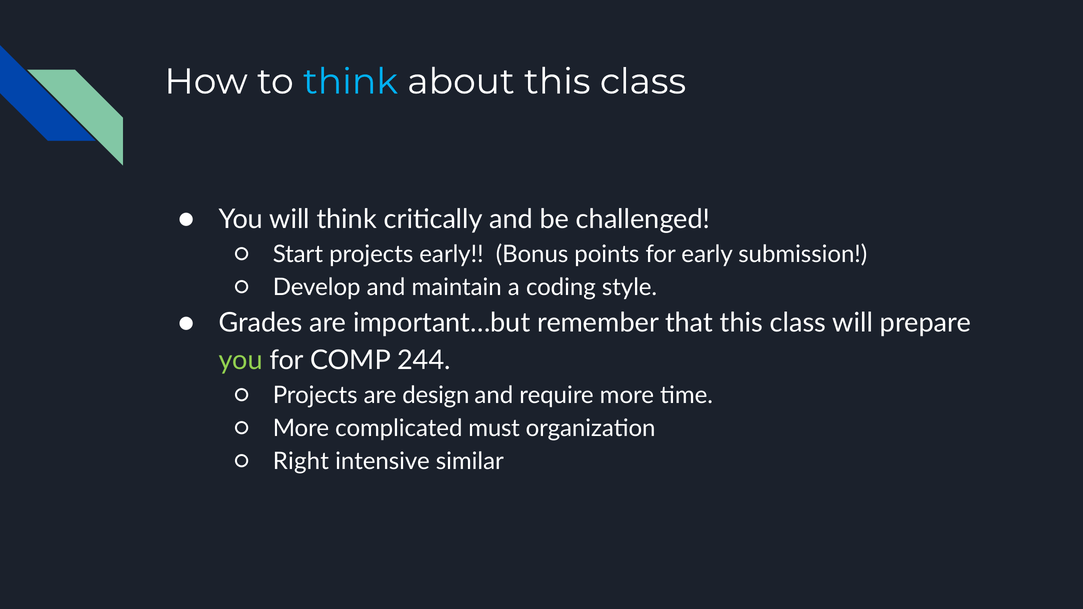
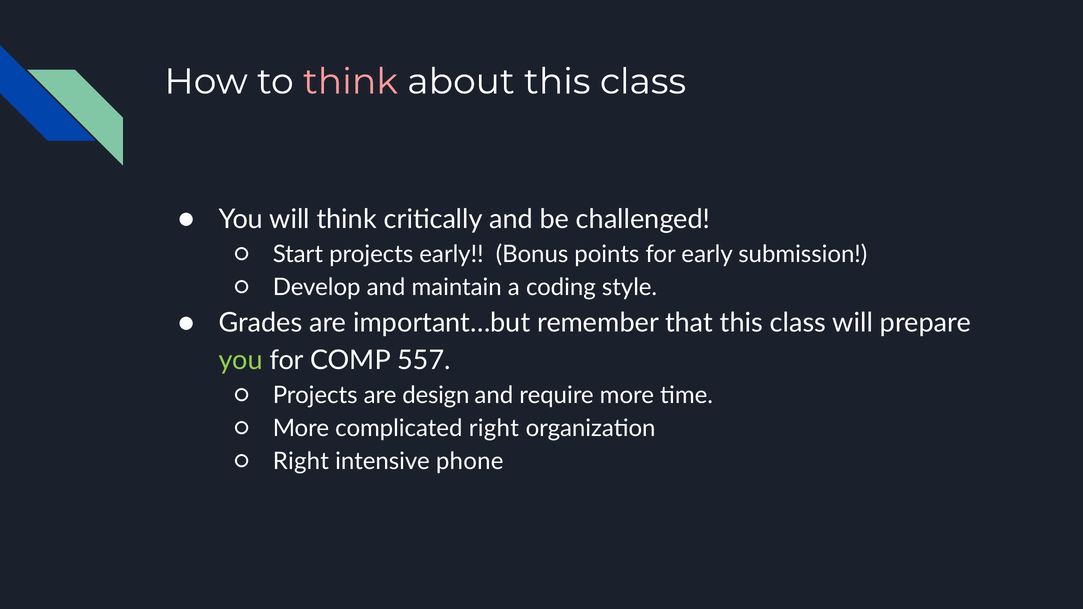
think at (350, 82) colour: light blue -> pink
244: 244 -> 557
complicated must: must -> right
similar: similar -> phone
